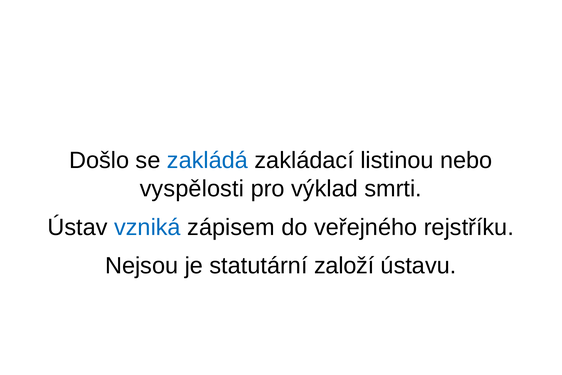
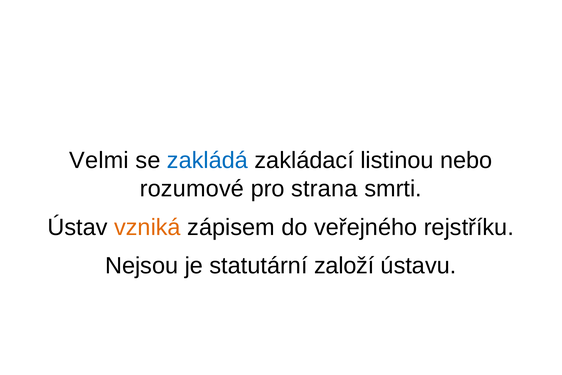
Došlo: Došlo -> Velmi
vyspělosti: vyspělosti -> rozumové
výklad: výklad -> strana
vzniká colour: blue -> orange
